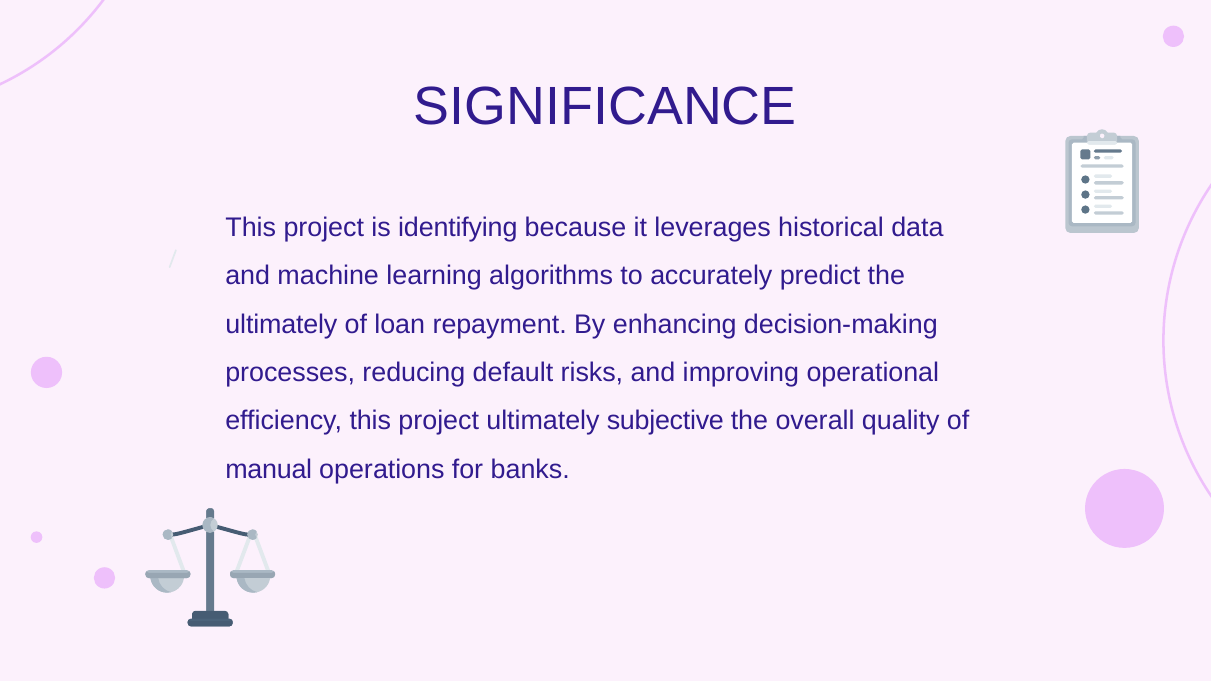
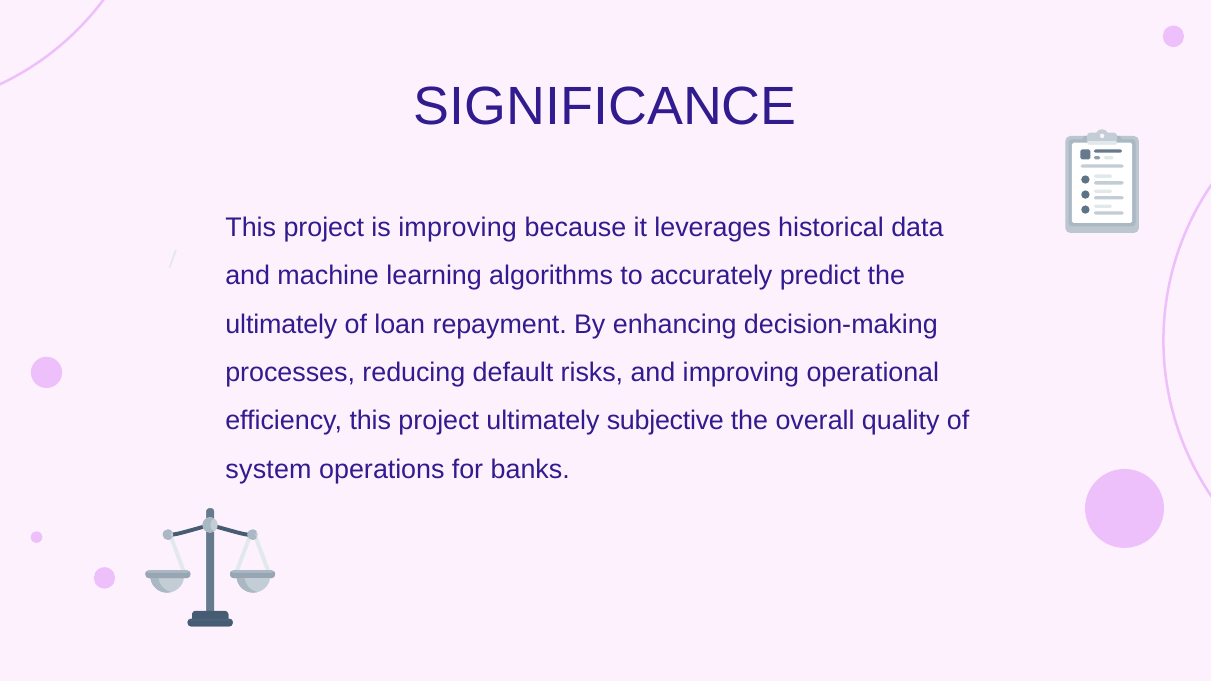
is identifying: identifying -> improving
manual: manual -> system
